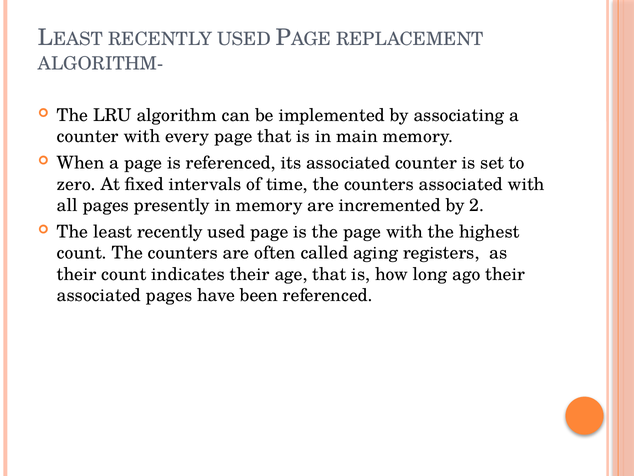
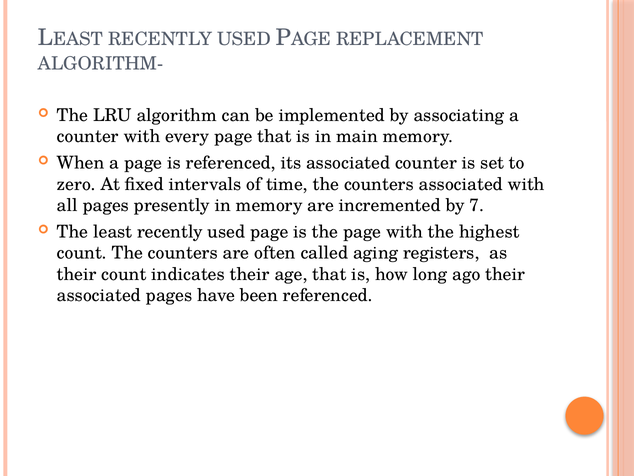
2: 2 -> 7
